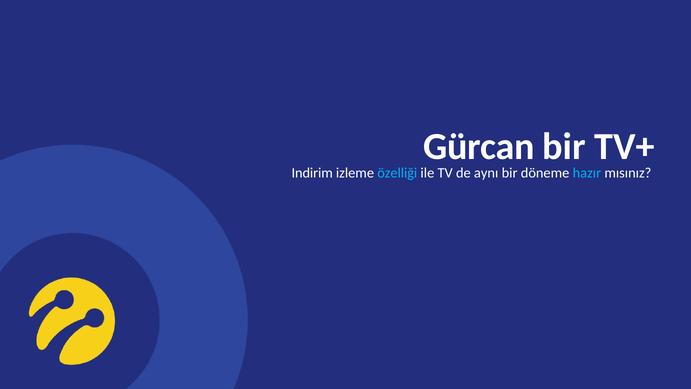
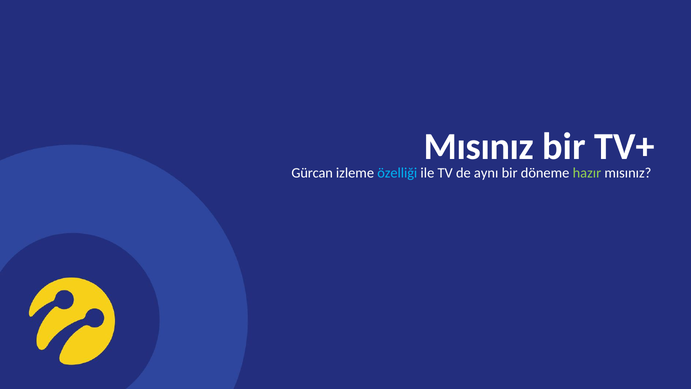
Gürcan at (479, 146): Gürcan -> Mısınız
Indirim: Indirim -> Gürcan
hazır colour: light blue -> light green
